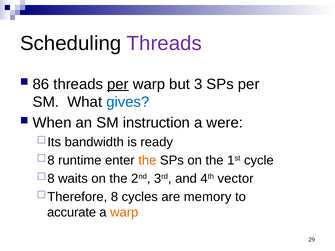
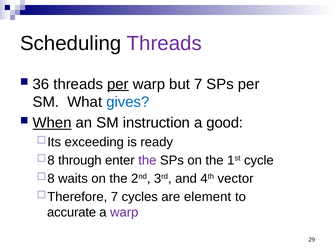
86: 86 -> 36
but 3: 3 -> 7
When underline: none -> present
were: were -> good
bandwidth: bandwidth -> exceeding
runtime: runtime -> through
the at (147, 160) colour: orange -> purple
8 at (114, 197): 8 -> 7
memory: memory -> element
warp at (124, 213) colour: orange -> purple
